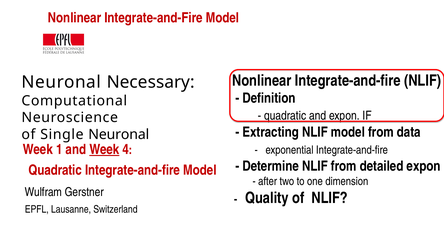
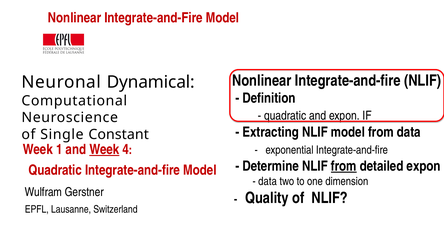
Necessary: Necessary -> Dynamical
Single Neuronal: Neuronal -> Constant
from at (344, 166) underline: none -> present
after at (268, 181): after -> data
